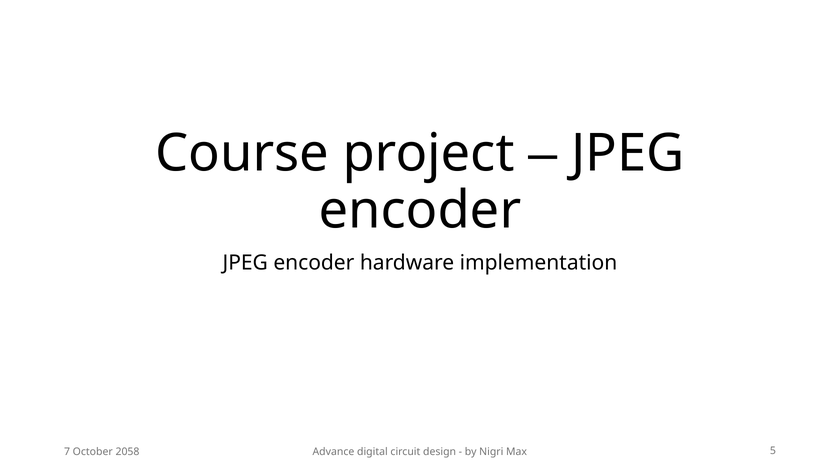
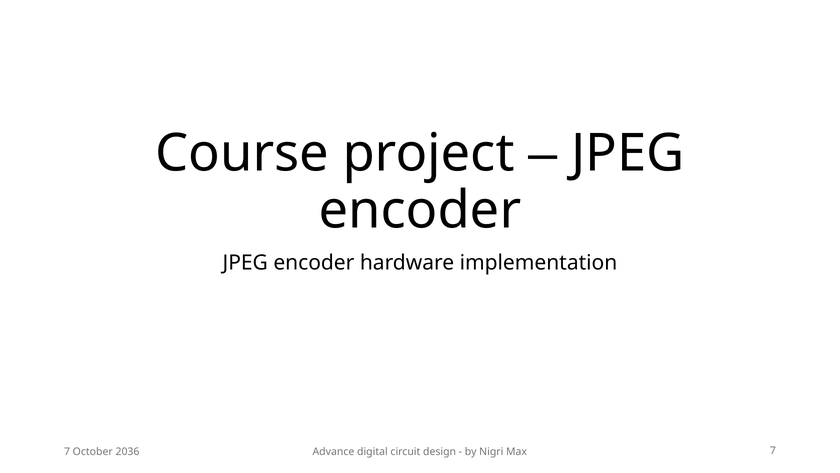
2058: 2058 -> 2036
Max 5: 5 -> 7
